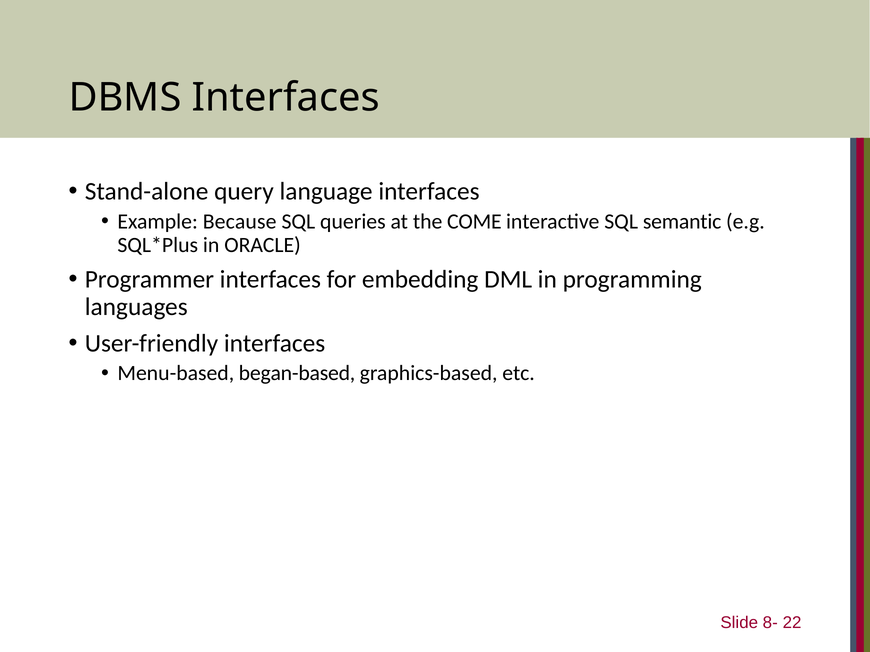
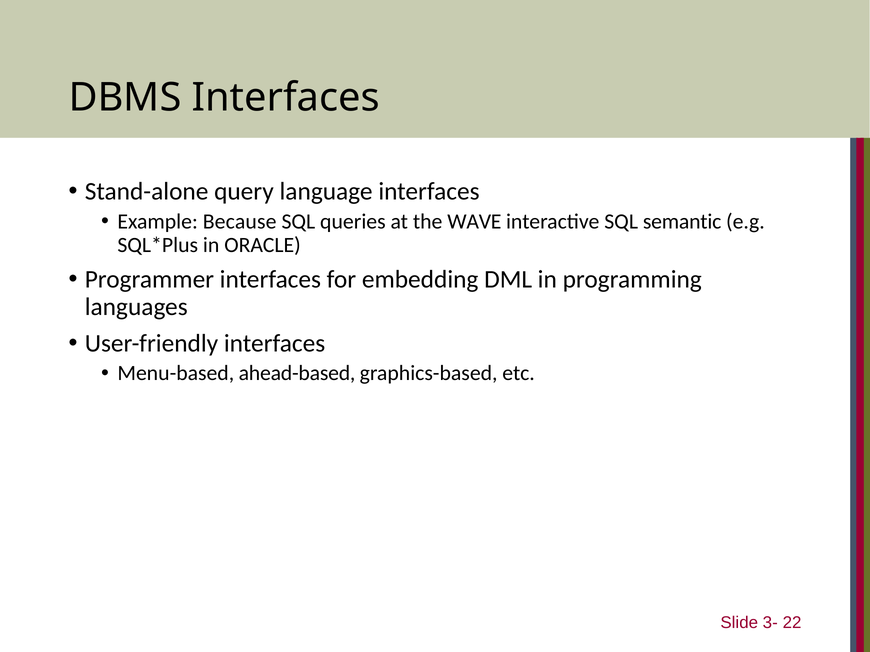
COME: COME -> WAVE
began-based: began-based -> ahead-based
8-: 8- -> 3-
